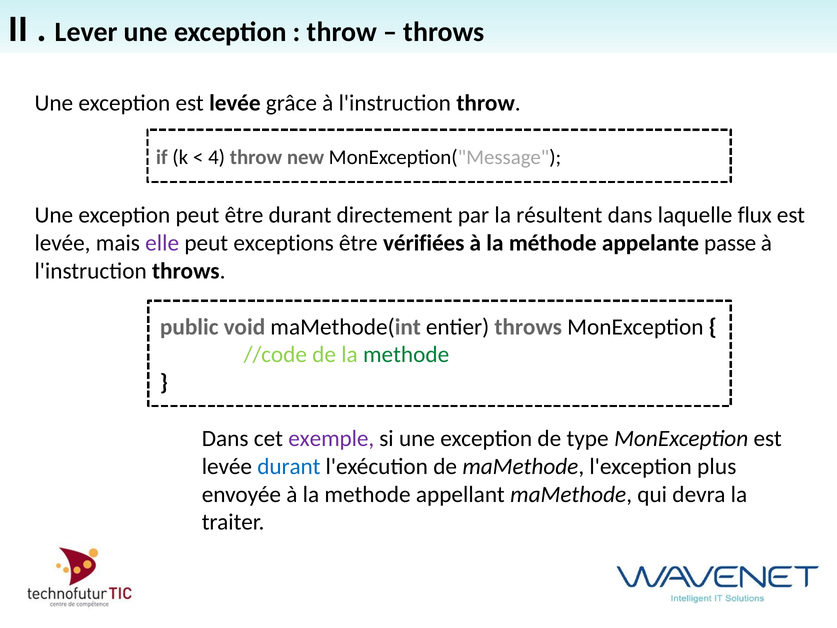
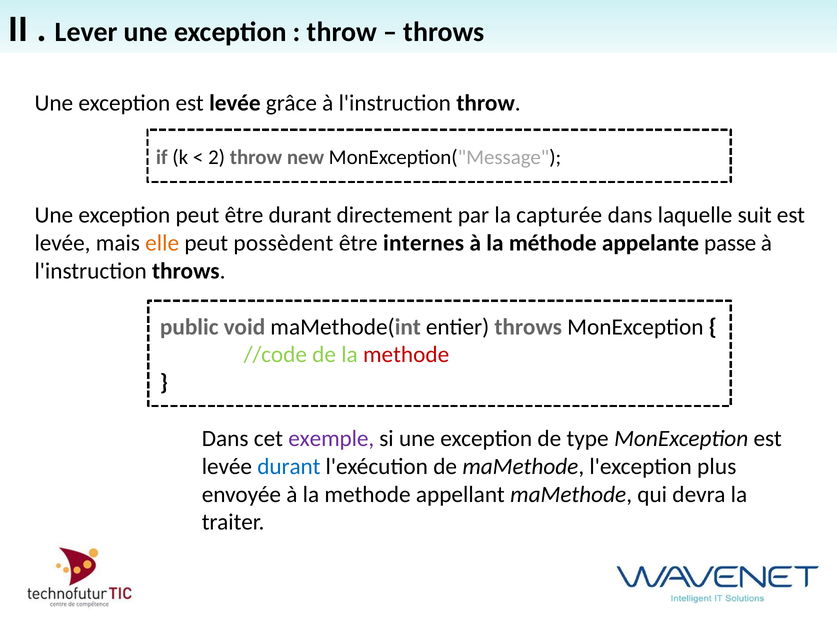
4: 4 -> 2
résultent: résultent -> capturée
flux: flux -> suit
elle colour: purple -> orange
exceptions: exceptions -> possèdent
vérifiées: vérifiées -> internes
methode at (406, 355) colour: green -> red
